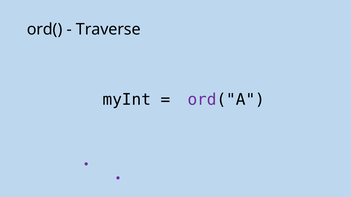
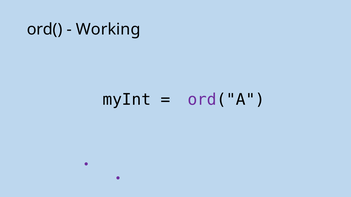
Traverse: Traverse -> Working
